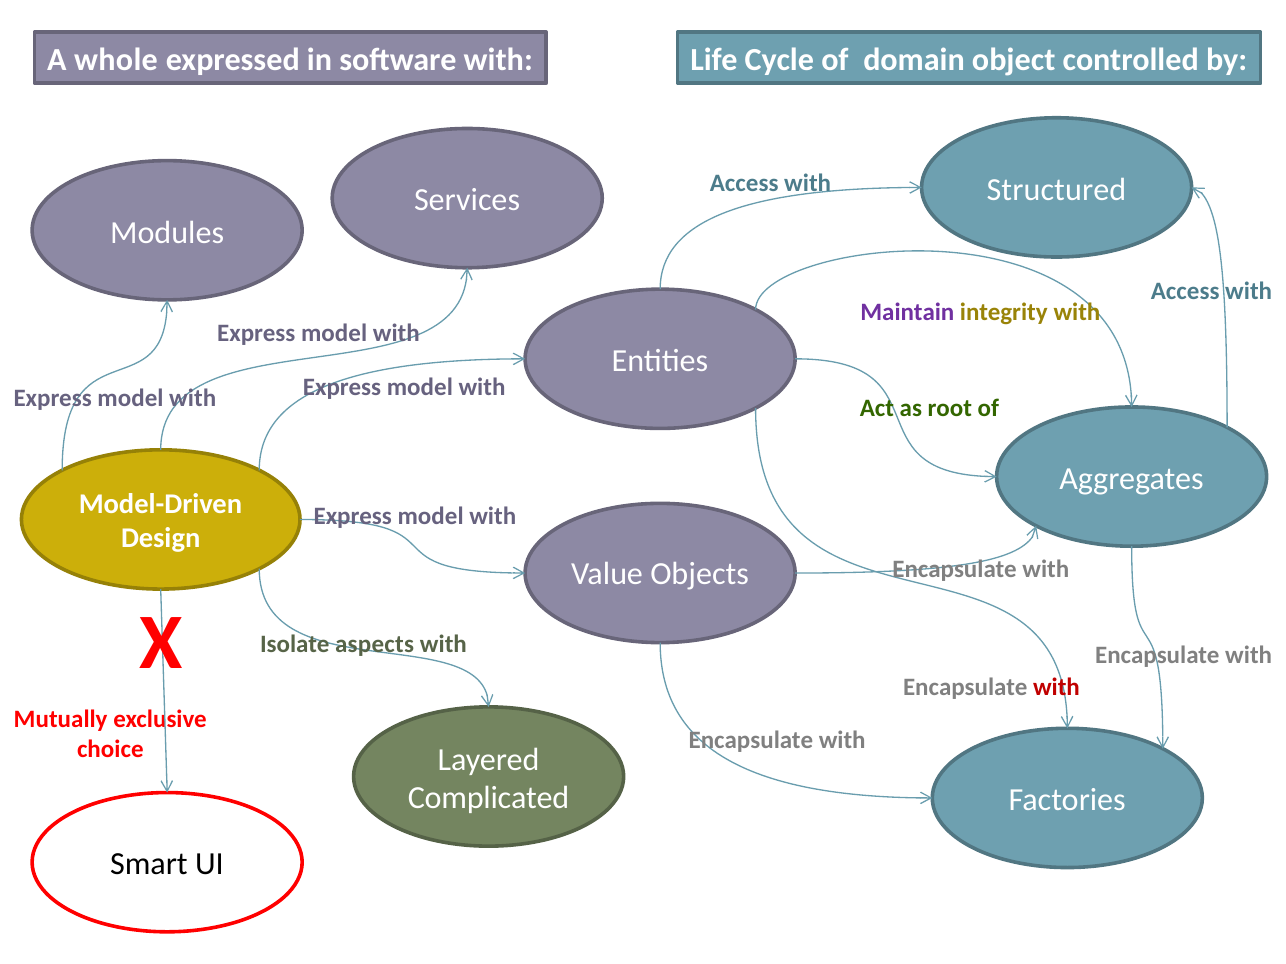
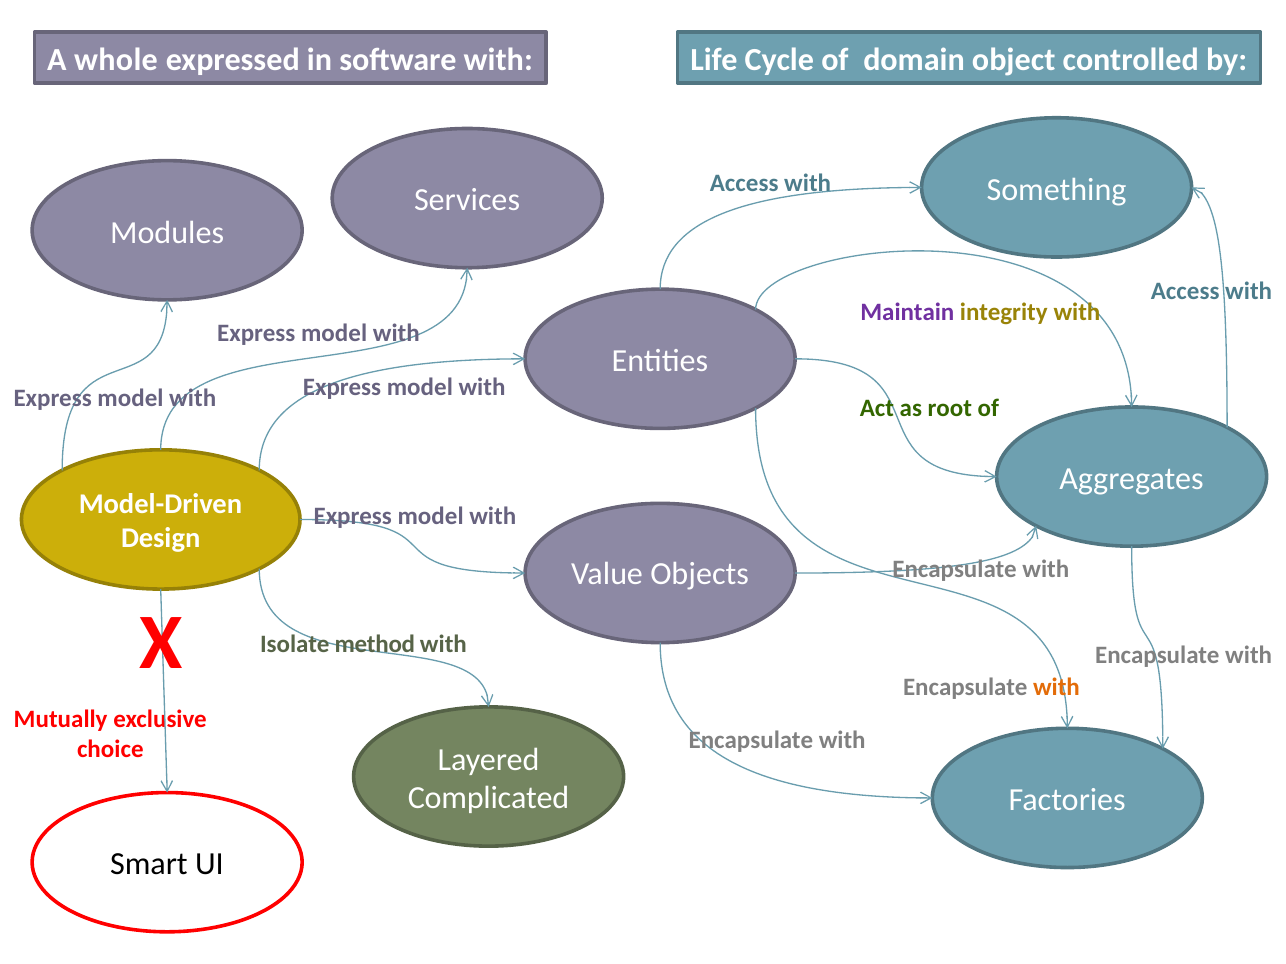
Structured: Structured -> Something
aspects: aspects -> method
with at (1056, 688) colour: red -> orange
